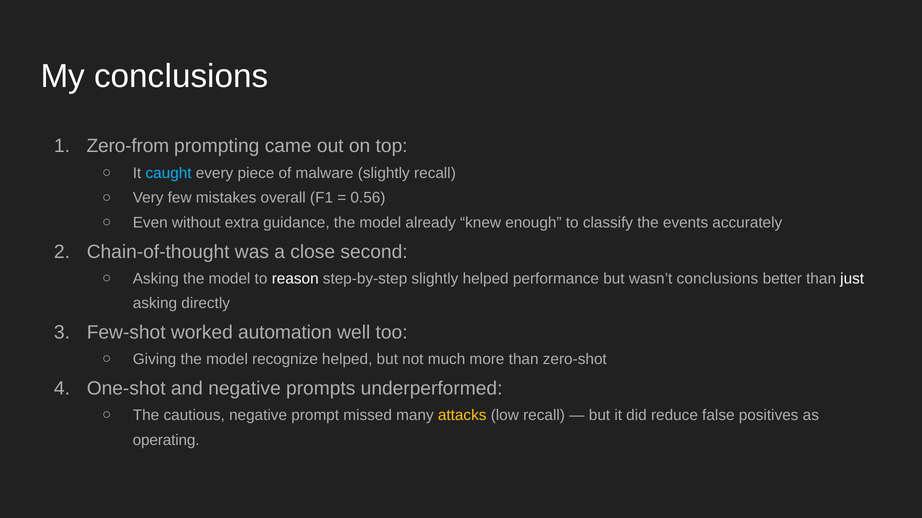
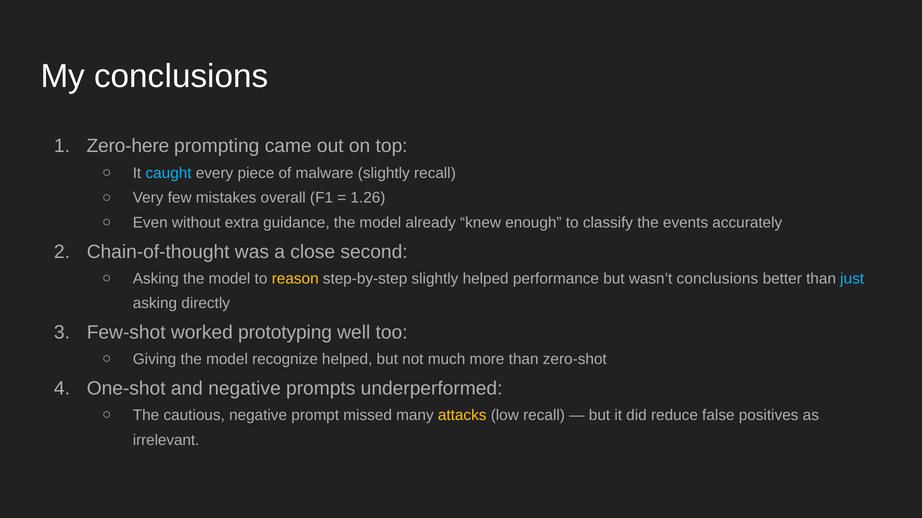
Zero-from: Zero-from -> Zero-here
0.56: 0.56 -> 1.26
reason colour: white -> yellow
just colour: white -> light blue
automation: automation -> prototyping
operating: operating -> irrelevant
